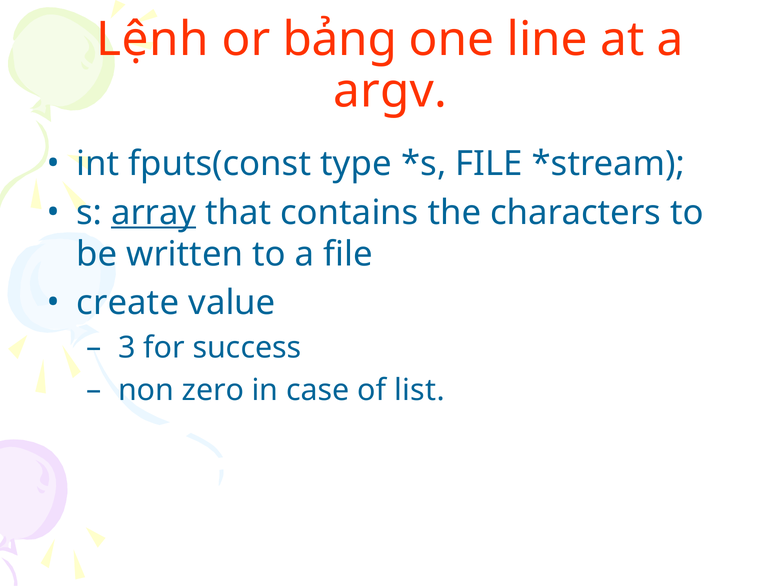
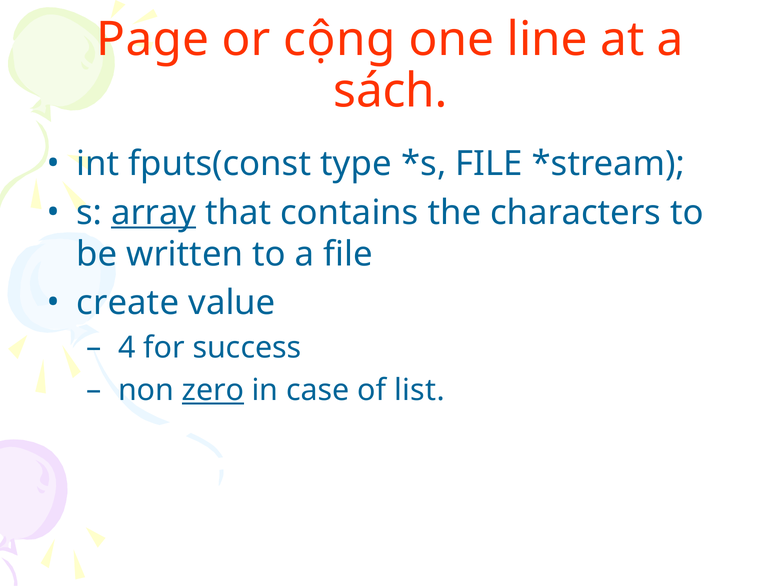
Lệnh: Lệnh -> Page
bảng: bảng -> cộng
argv: argv -> sách
3: 3 -> 4
zero underline: none -> present
